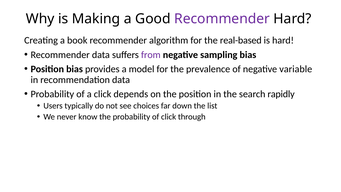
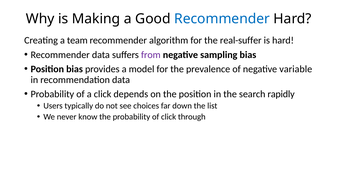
Recommender at (222, 19) colour: purple -> blue
book: book -> team
real-based: real-based -> real-suffer
